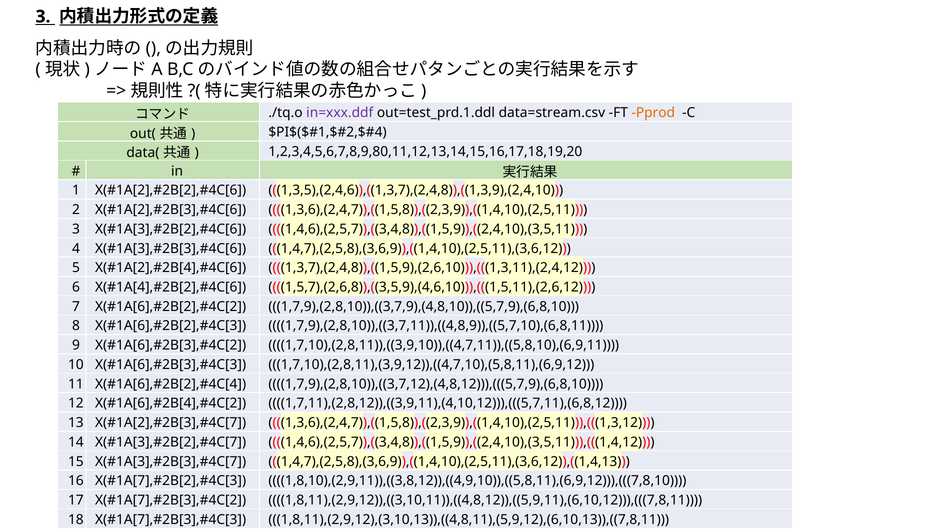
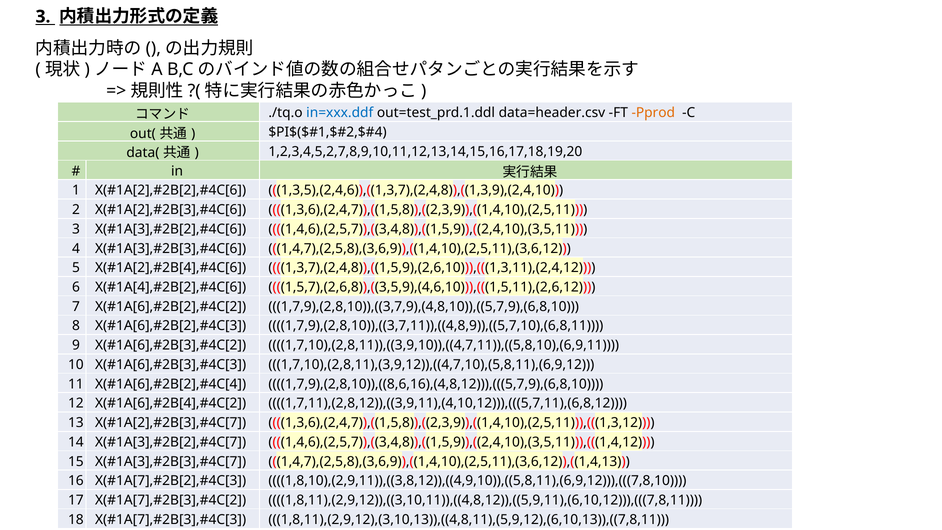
in=xxx.ddf colour: purple -> blue
data=stream.csv: data=stream.csv -> data=header.csv
1,2,3,4,5,6,7,8,9,80,11,12,13,14,15,16,17,18,19,20: 1,2,3,4,5,6,7,8,9,80,11,12,13,14,15,16,17,18,19,20 -> 1,2,3,4,5,2,7,8,9,10,11,12,13,14,15,16,17,18,19,20
1,7,9),(2,8,10)),((3,7,12),(4,8,12))),(((5,7,9),(6,8,10: 1,7,9),(2,8,10)),((3,7,12),(4,8,12))),(((5,7,9),(6,8,10 -> 1,7,9),(2,8,10)),((8,6,16),(4,8,12))),(((5,7,9),(6,8,10
